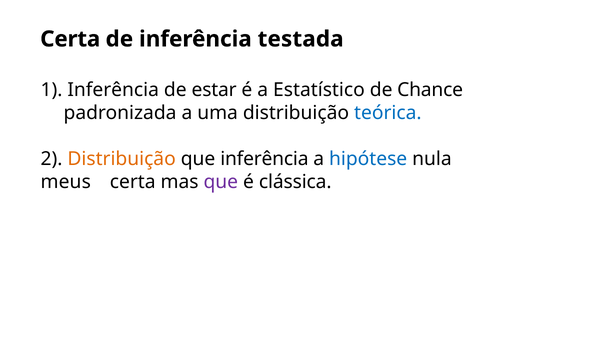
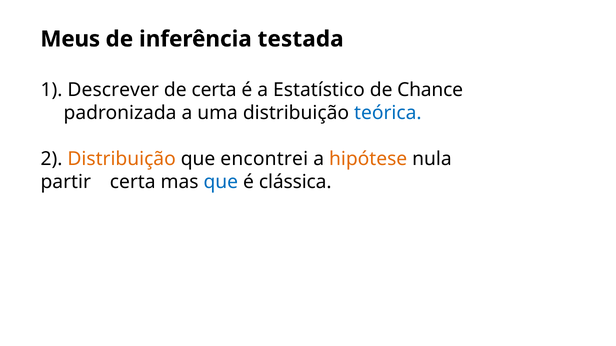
Certa at (70, 39): Certa -> Meus
1 Inferência: Inferência -> Descrever
de estar: estar -> certa
que inferência: inferência -> encontrei
hipótese colour: blue -> orange
meus: meus -> partir
que at (221, 182) colour: purple -> blue
